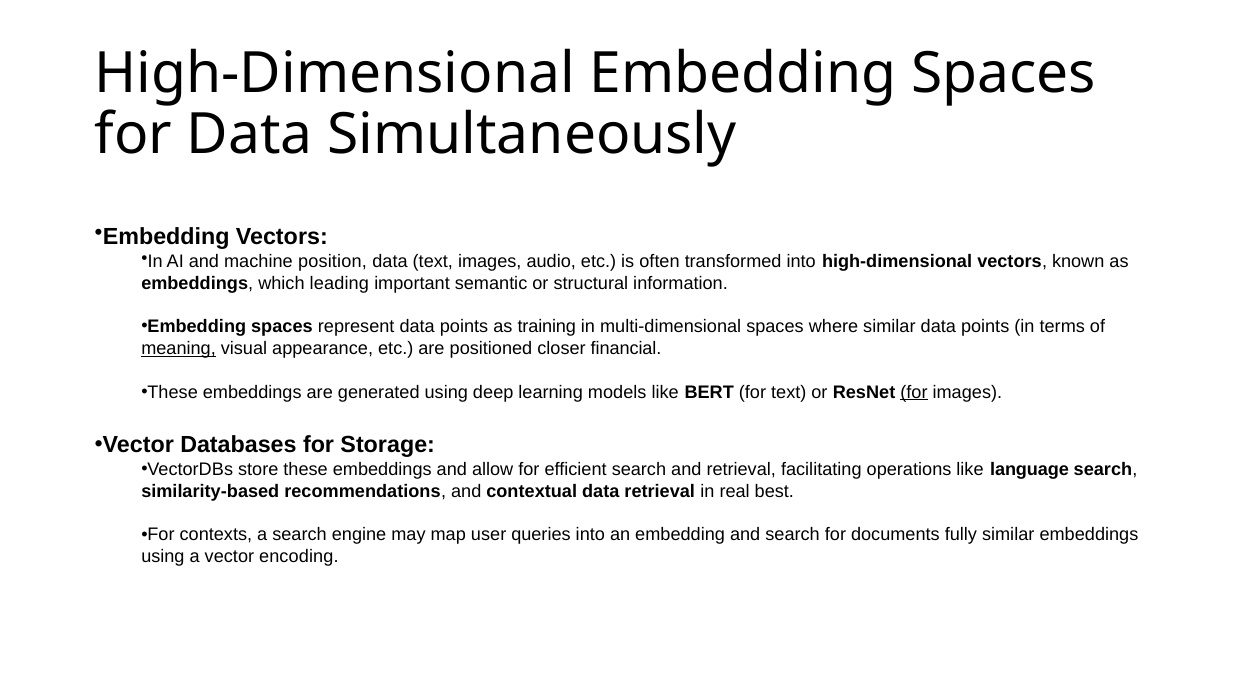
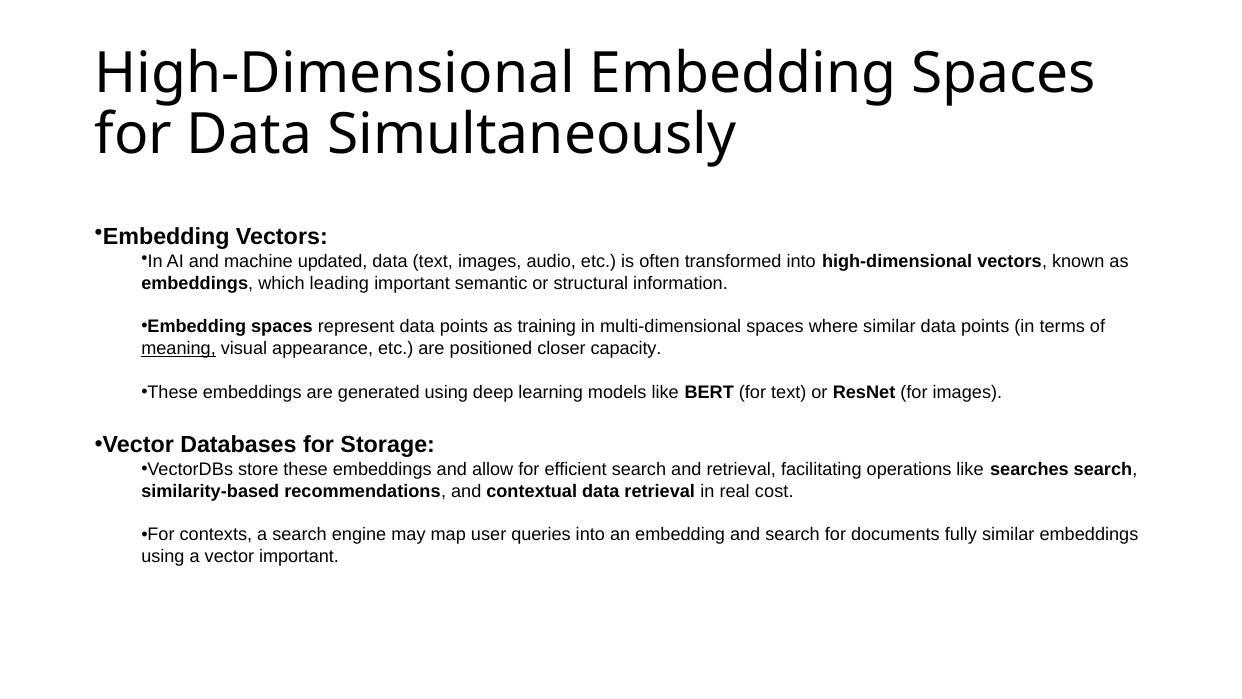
position: position -> updated
financial: financial -> capacity
for at (914, 392) underline: present -> none
language: language -> searches
best: best -> cost
vector encoding: encoding -> important
